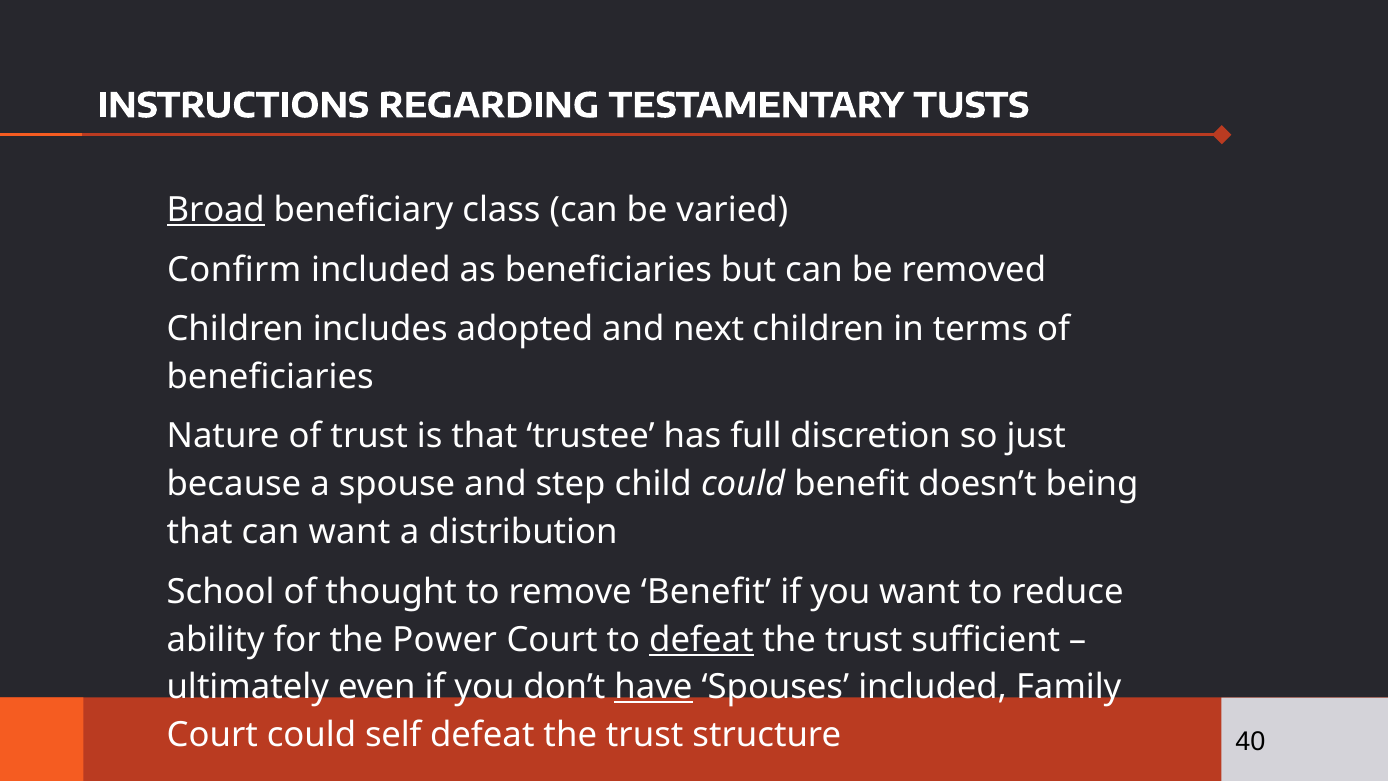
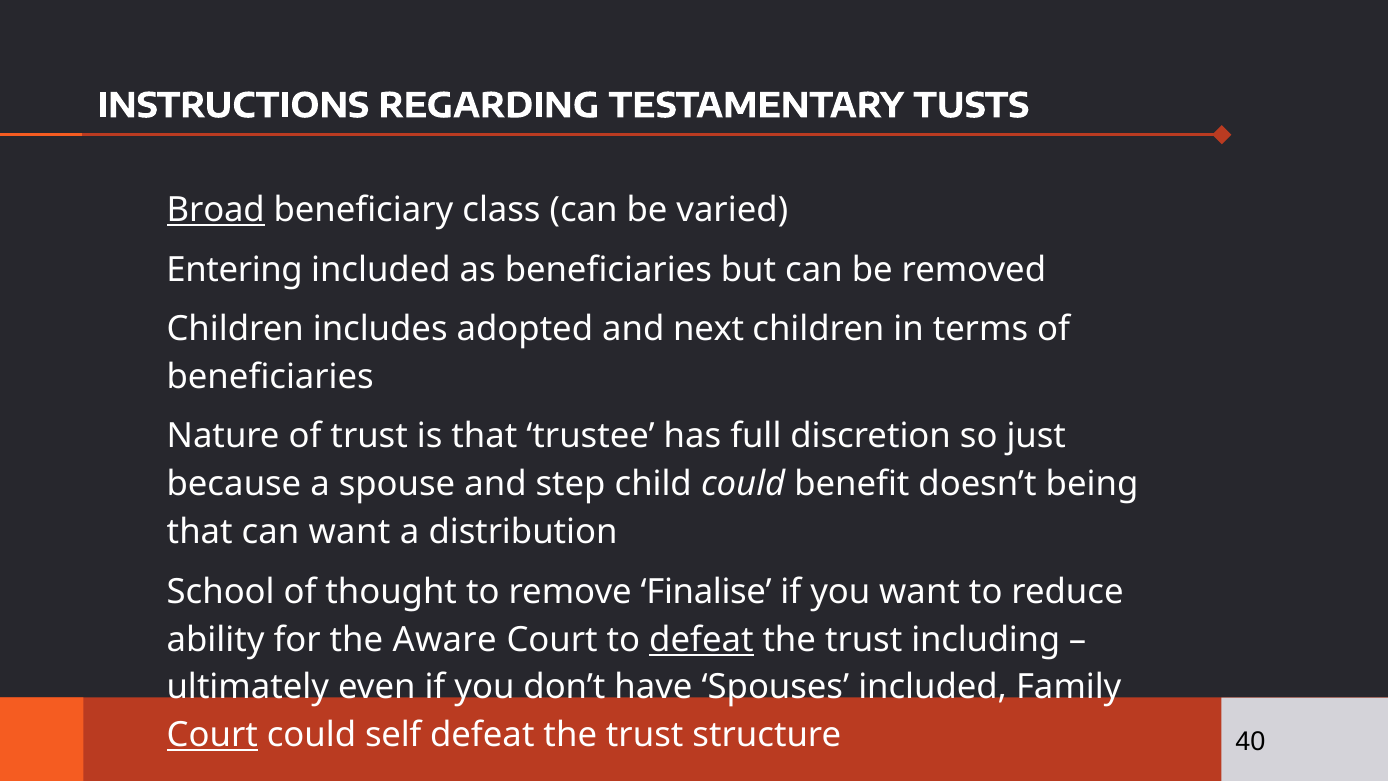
Confirm: Confirm -> Entering
remove Benefit: Benefit -> Finalise
Power: Power -> Aware
sufficient: sufficient -> including
have underline: present -> none
Court at (212, 735) underline: none -> present
